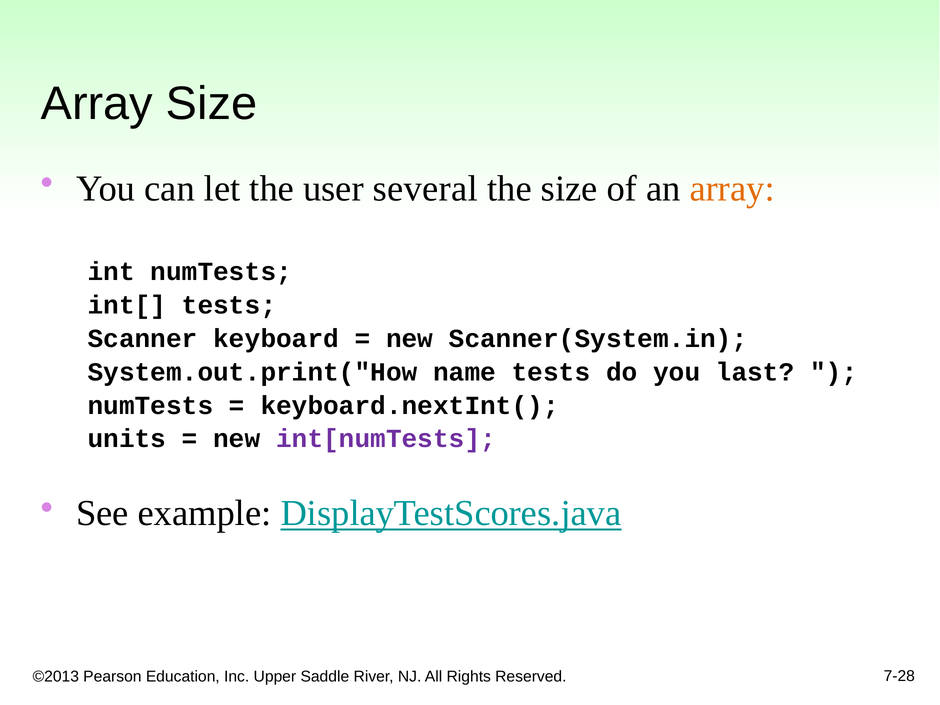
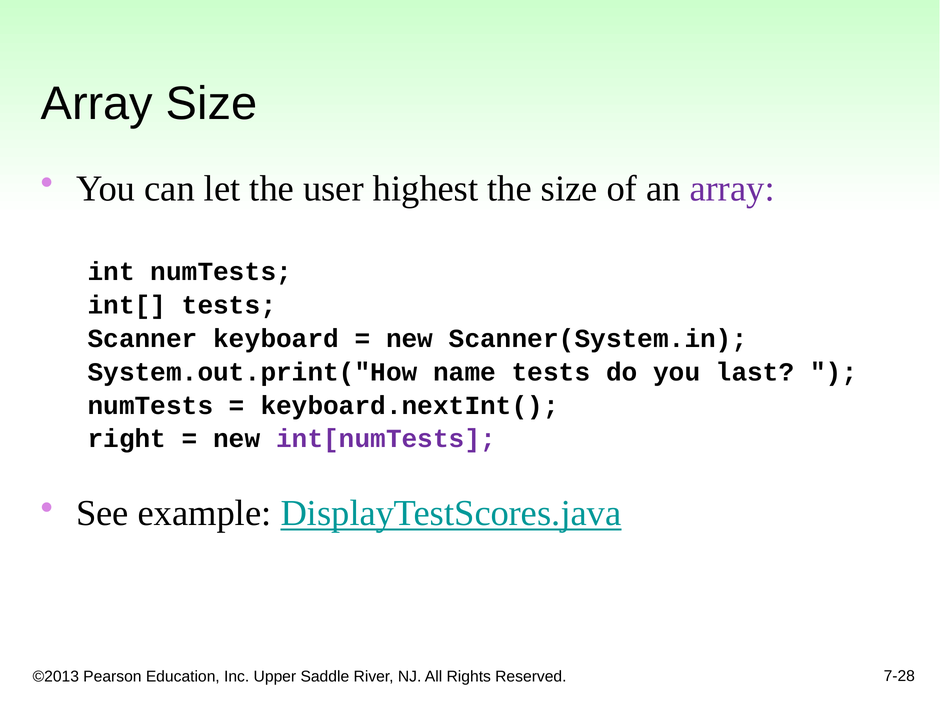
several: several -> highest
array at (732, 189) colour: orange -> purple
units: units -> right
